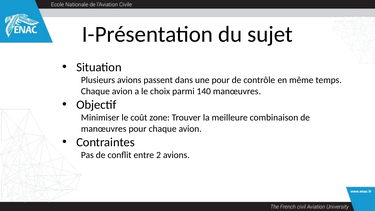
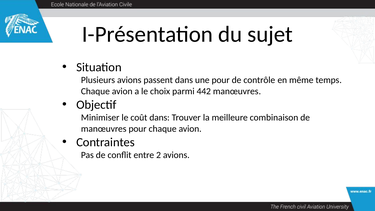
140: 140 -> 442
coût zone: zone -> dans
